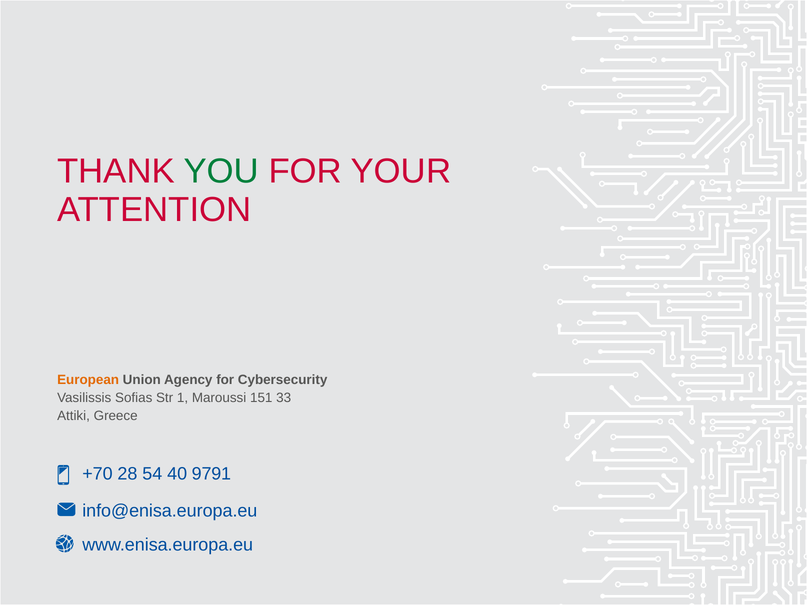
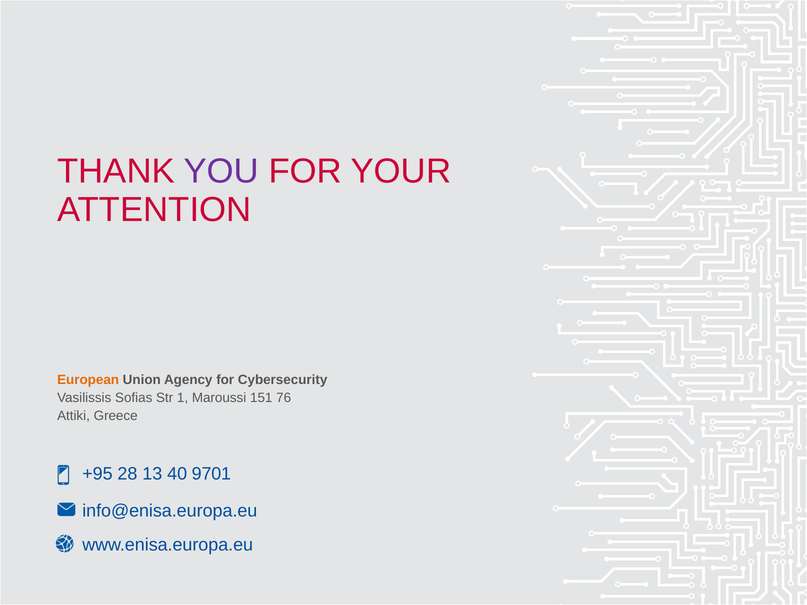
YOU colour: green -> purple
33: 33 -> 76
+70: +70 -> +95
54: 54 -> 13
9791: 9791 -> 9701
